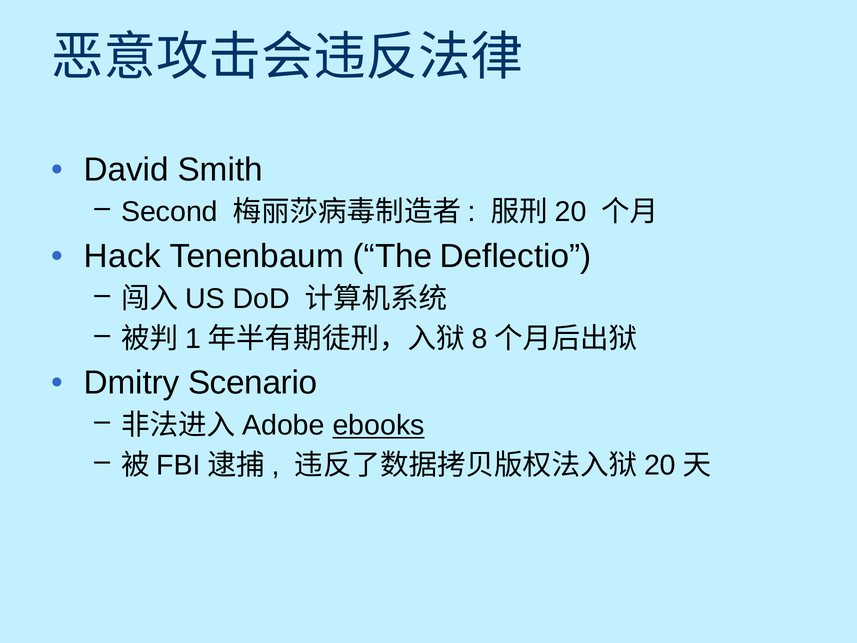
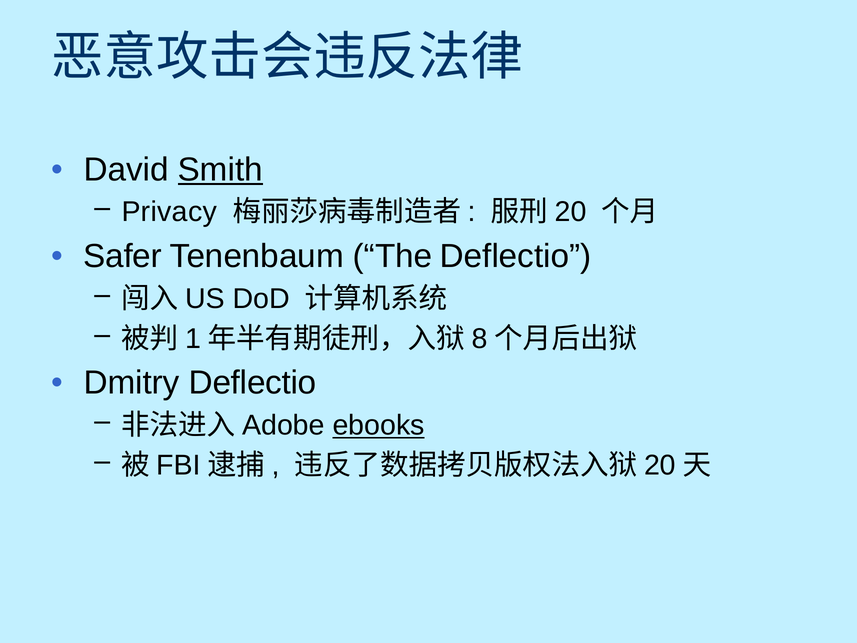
Smith underline: none -> present
Second: Second -> Privacy
Hack: Hack -> Safer
Dmitry Scenario: Scenario -> Deflectio
